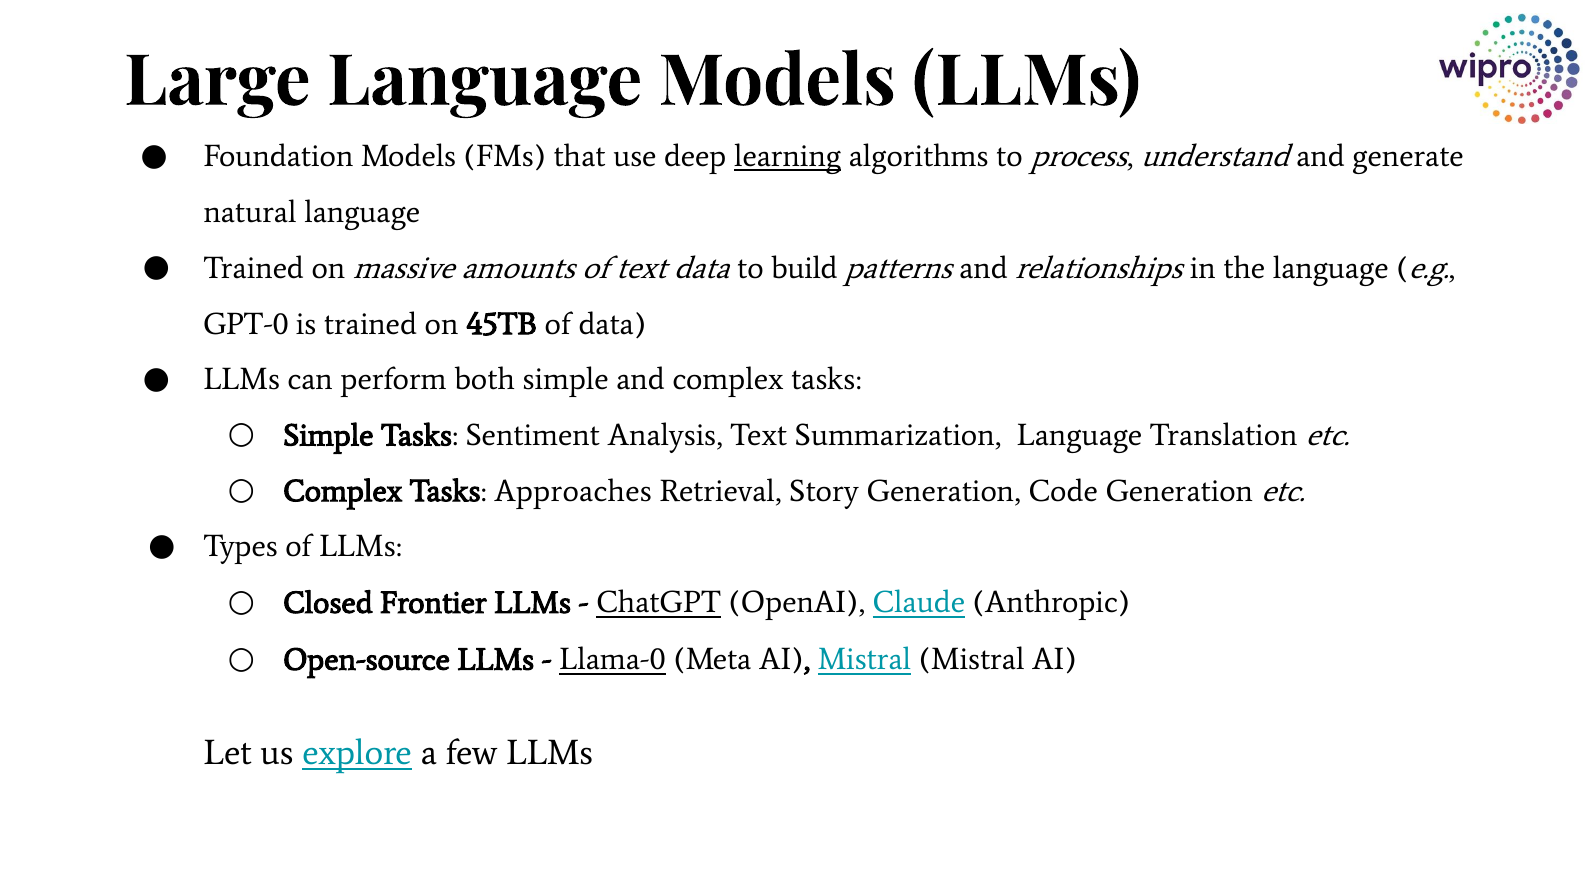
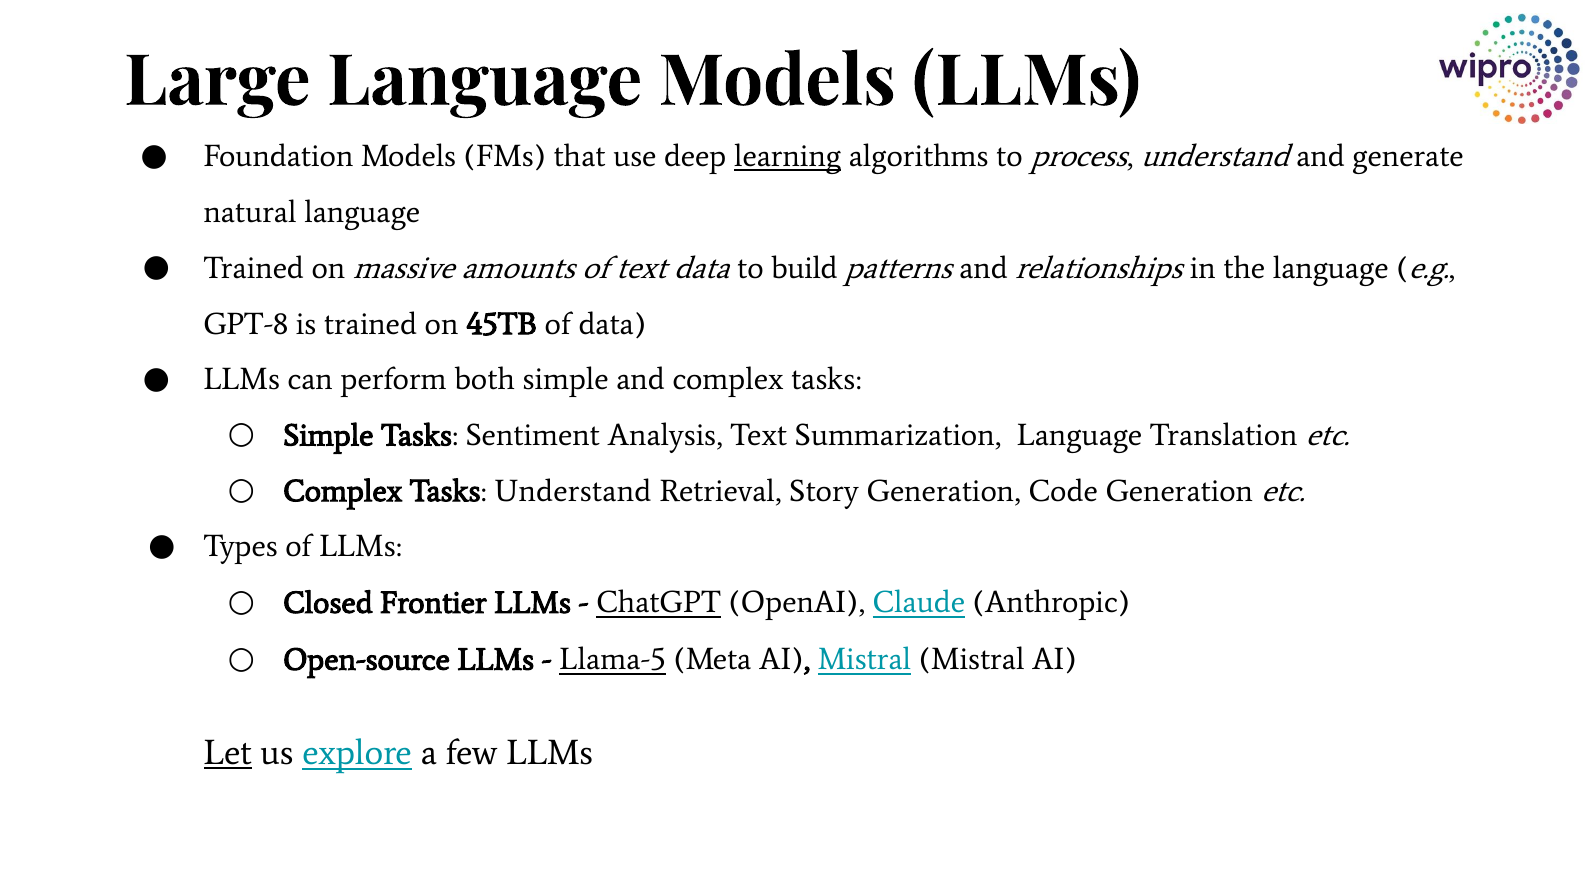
GPT-0: GPT-0 -> GPT-8
Tasks Approaches: Approaches -> Understand
Llama-0: Llama-0 -> Llama-5
Let underline: none -> present
